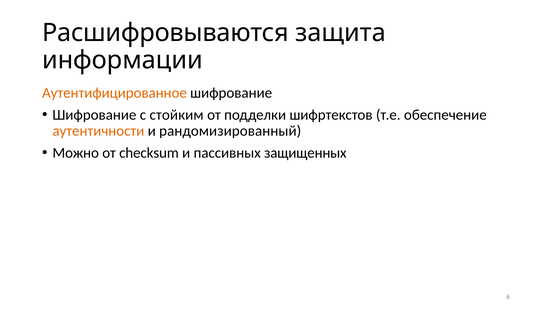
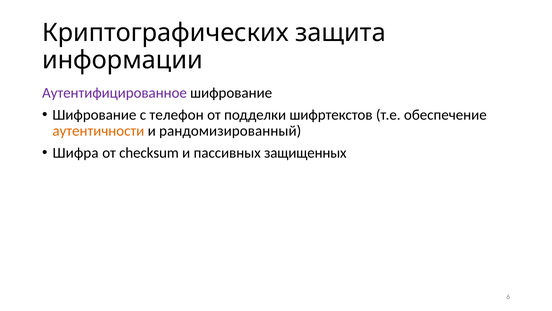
Расшифровываются: Расшифровываются -> Криптографических
Аутентифицированное colour: orange -> purple
стойким: стойким -> телефон
Можно: Можно -> Шифра
